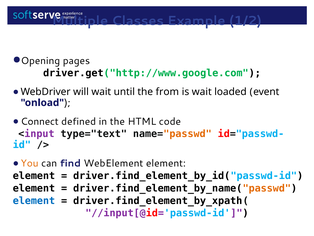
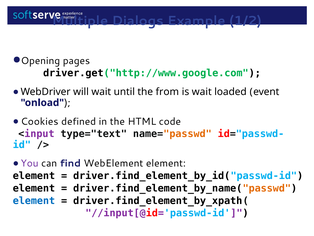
Classes: Classes -> Dialogs
Connect: Connect -> Cookies
You colour: orange -> purple
